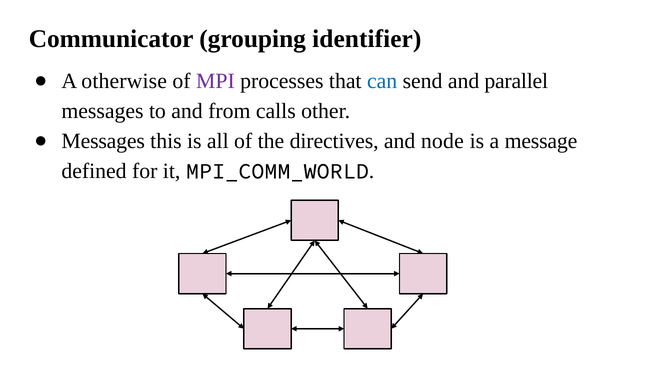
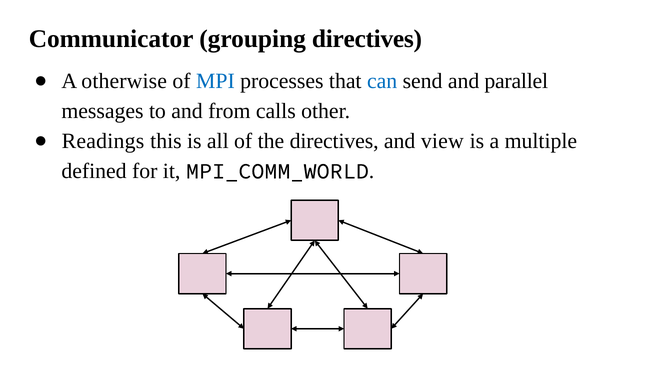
grouping identifier: identifier -> directives
MPI colour: purple -> blue
Messages at (103, 141): Messages -> Readings
node: node -> view
message: message -> multiple
